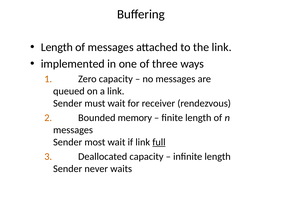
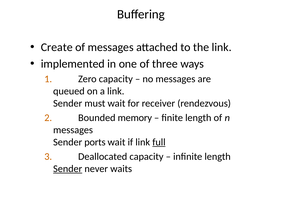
Length at (57, 47): Length -> Create
most: most -> ports
Sender at (68, 169) underline: none -> present
